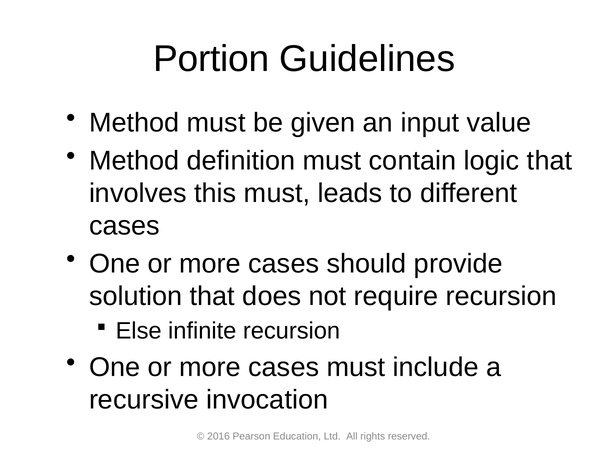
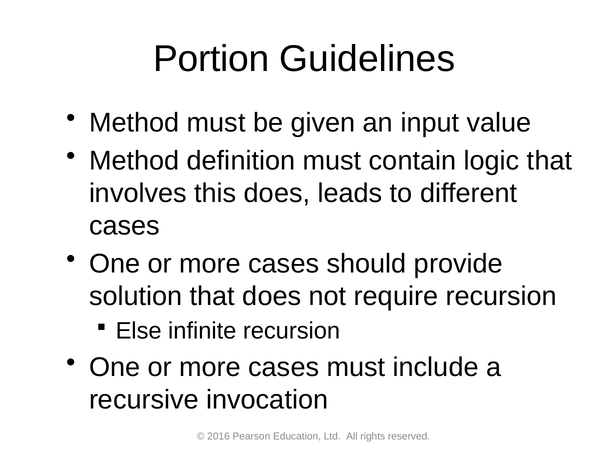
this must: must -> does
